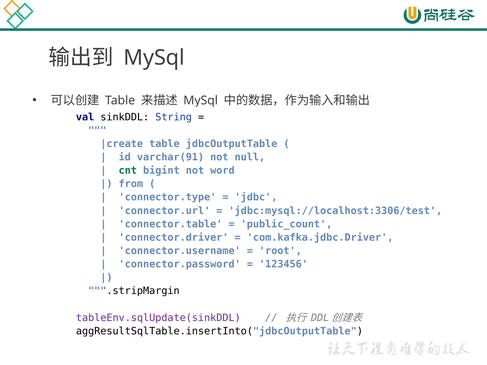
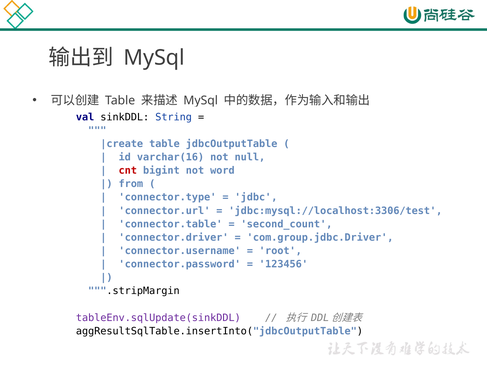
varchar(91: varchar(91 -> varchar(16
cnt colour: green -> red
public_count: public_count -> second_count
com.kafka.jdbc.Driver: com.kafka.jdbc.Driver -> com.group.jdbc.Driver
